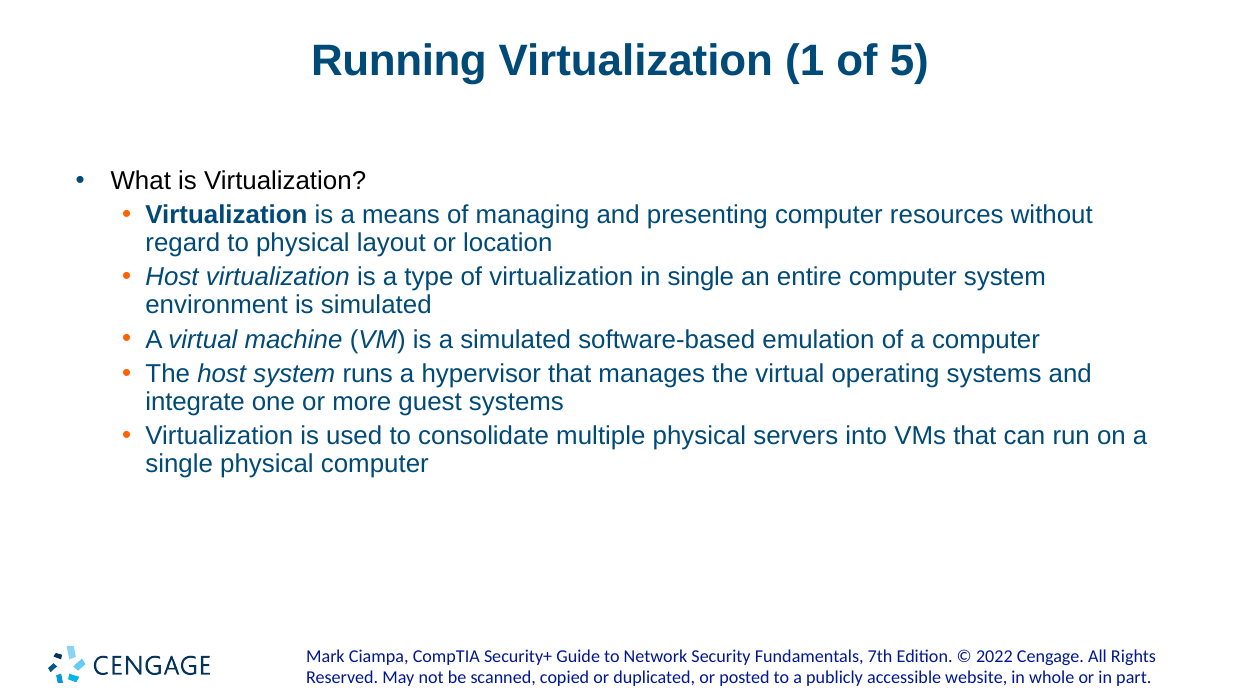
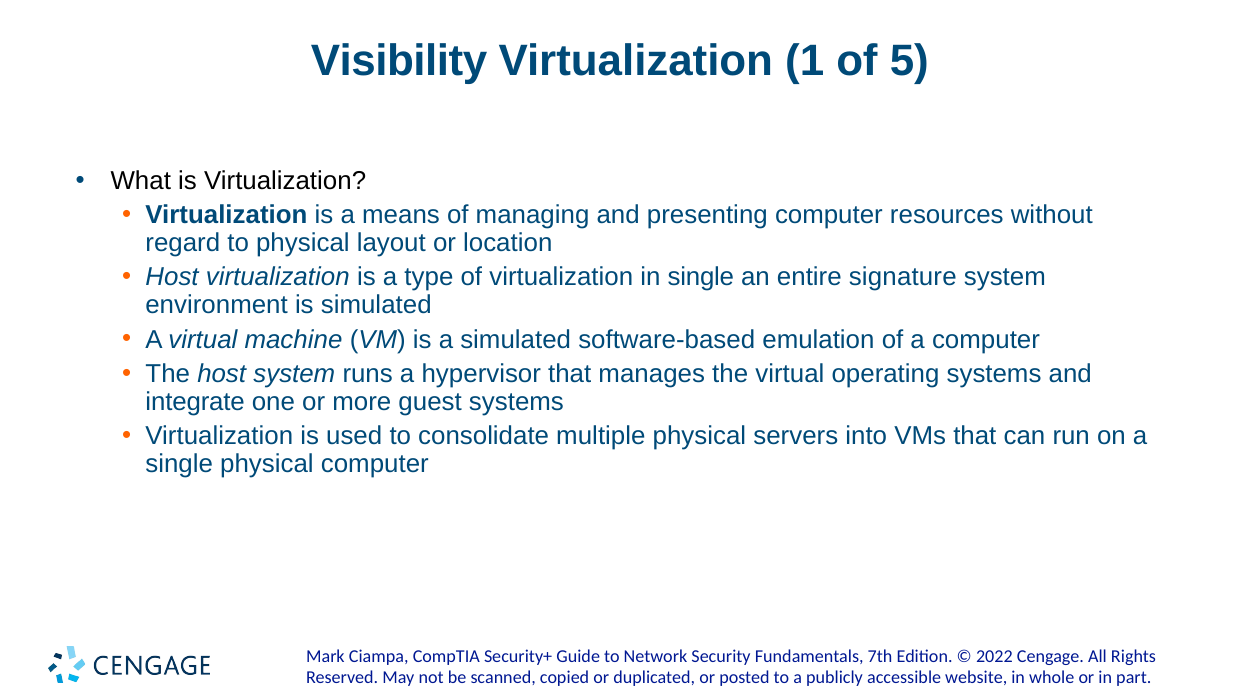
Running: Running -> Visibility
entire computer: computer -> signature
